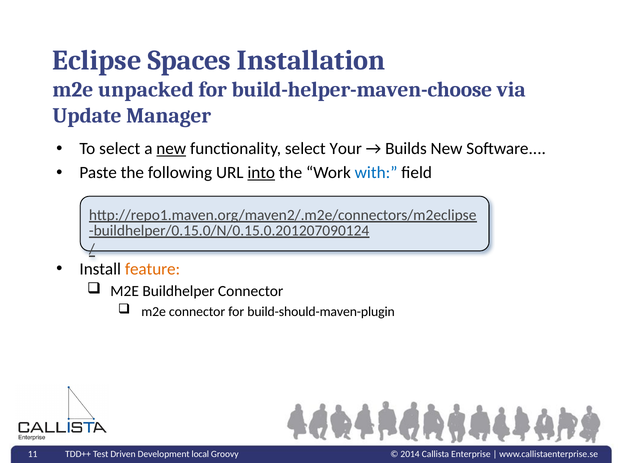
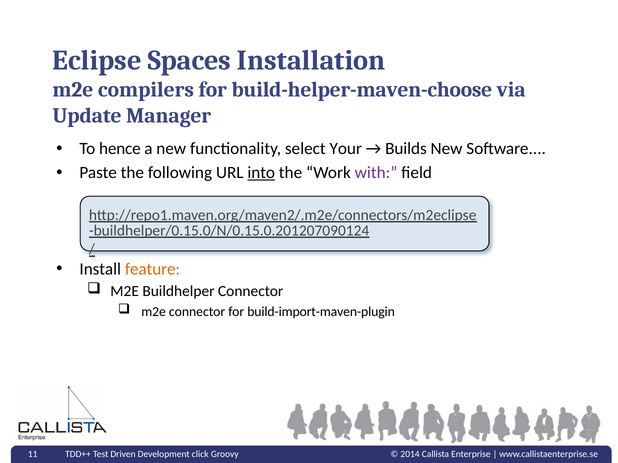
unpacked: unpacked -> compilers
To select: select -> hence
new at (171, 149) underline: present -> none
with colour: blue -> purple
build-should-maven-plugin: build-should-maven-plugin -> build-import-maven-plugin
local: local -> click
